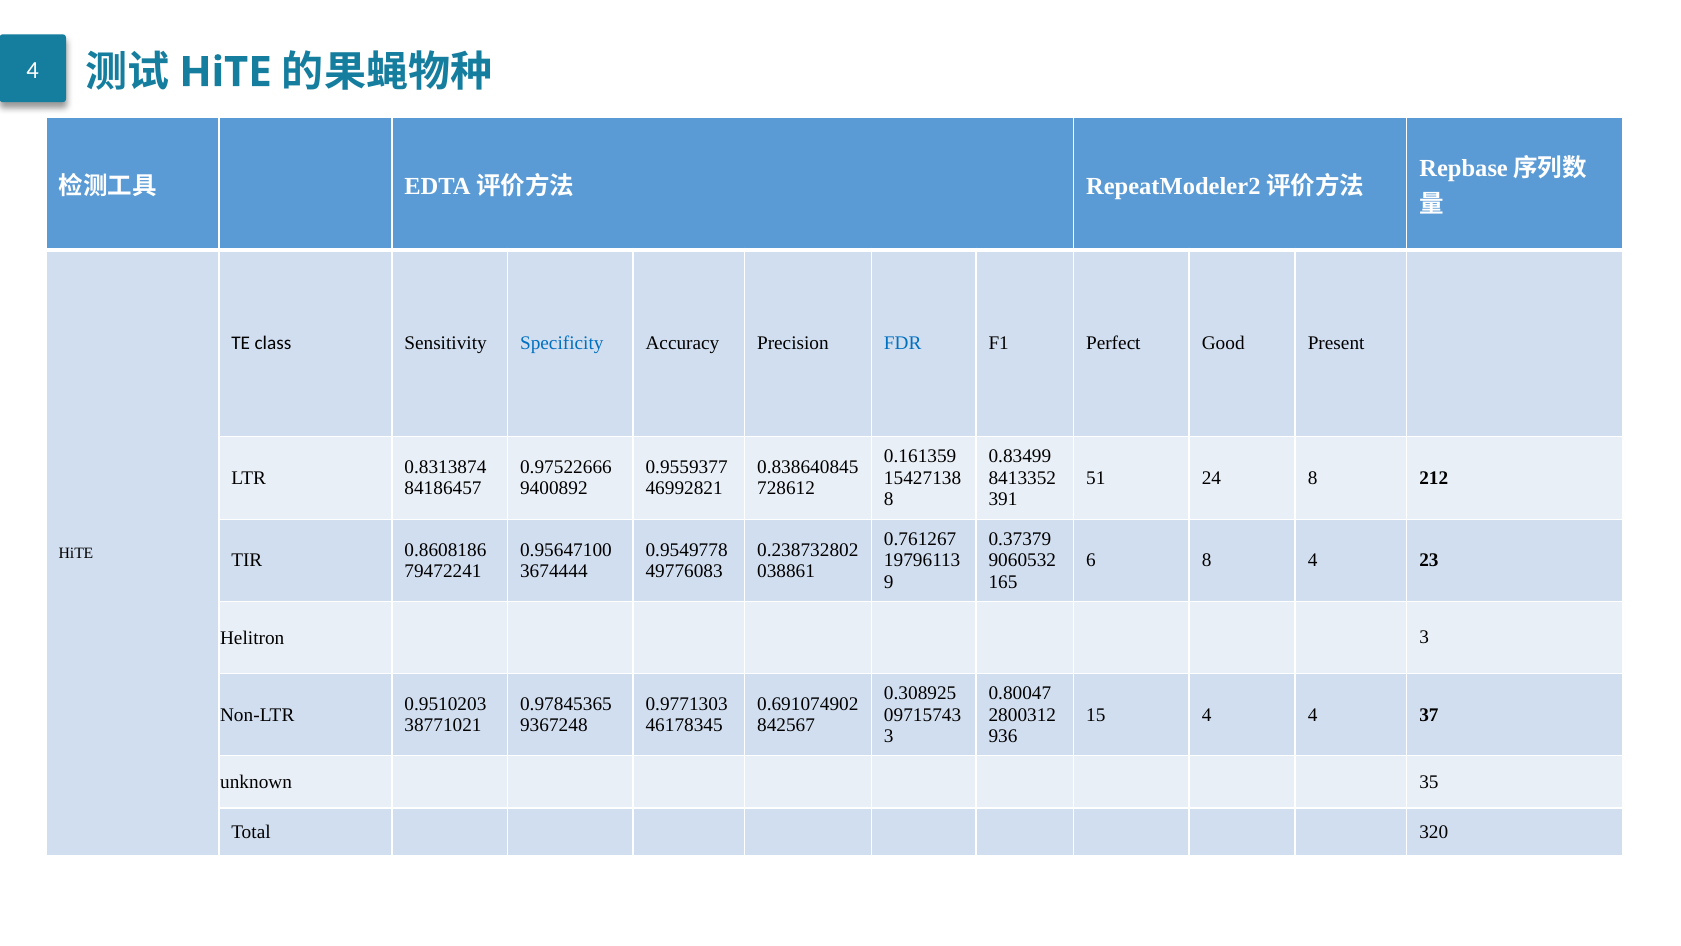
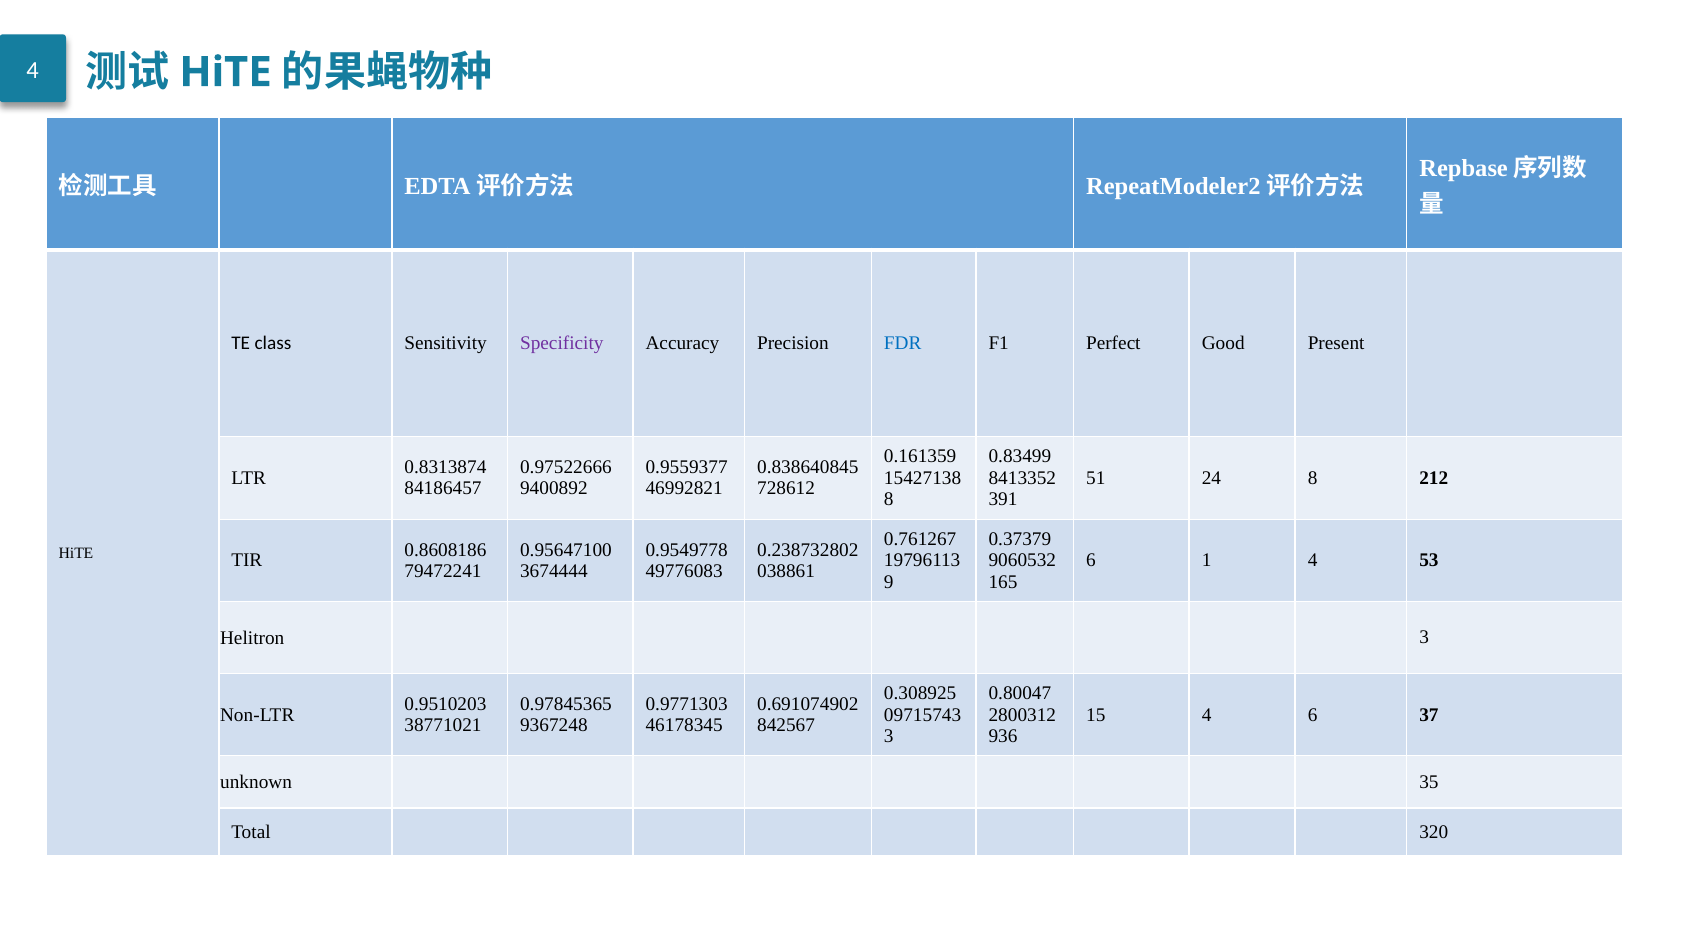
Specificity colour: blue -> purple
6 8: 8 -> 1
23: 23 -> 53
4 4: 4 -> 6
